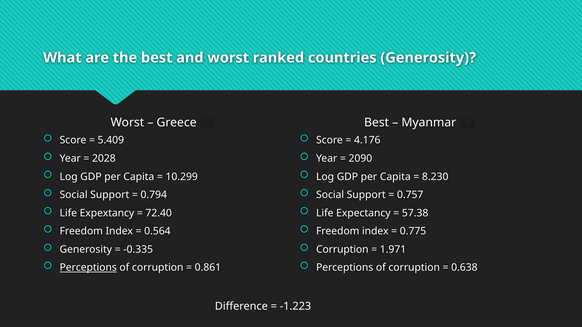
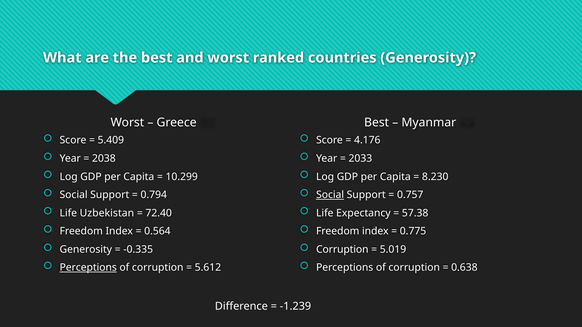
2028: 2028 -> 2038
2090: 2090 -> 2033
Social at (330, 195) underline: none -> present
Expextancy: Expextancy -> Uzbekistan
1.971: 1.971 -> 5.019
0.861: 0.861 -> 5.612
-1.223: -1.223 -> -1.239
